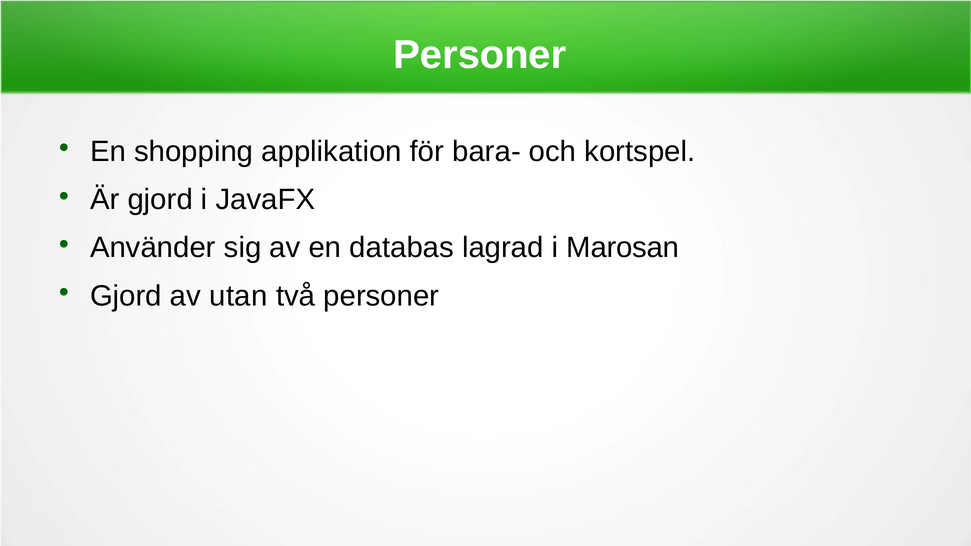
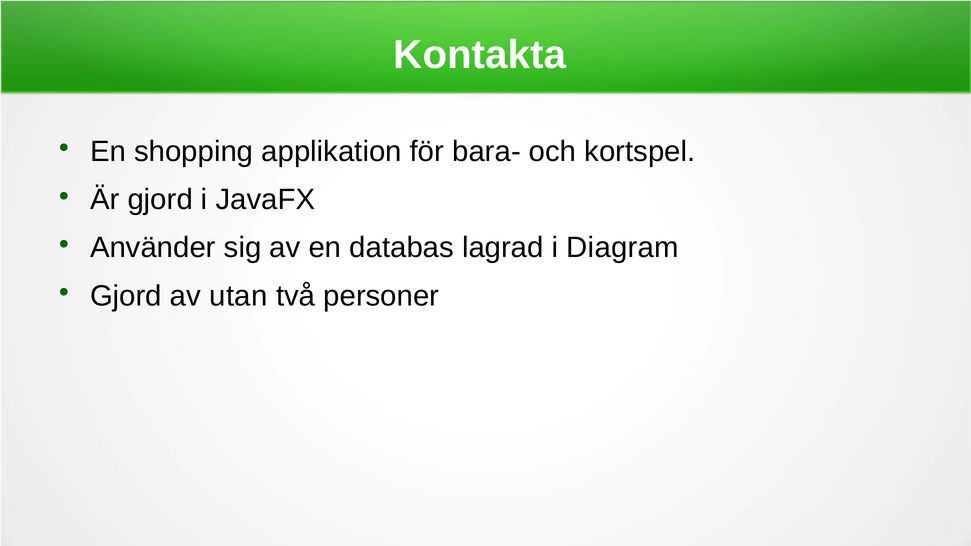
Personer at (480, 55): Personer -> Kontakta
Marosan: Marosan -> Diagram
